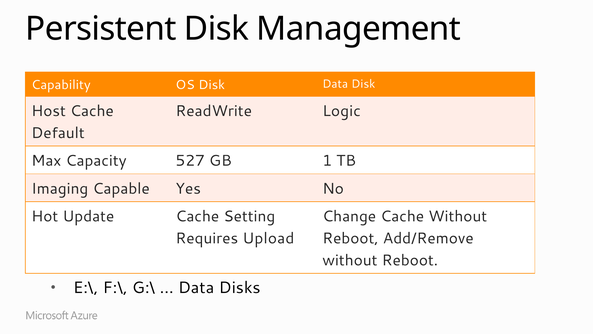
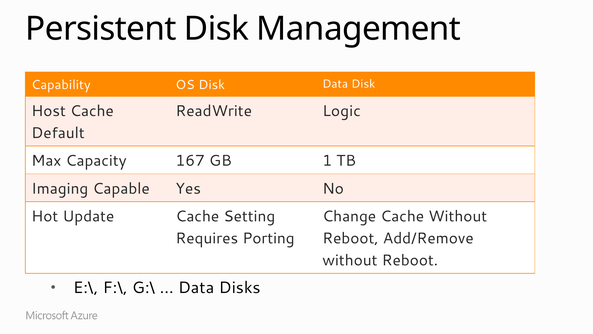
527: 527 -> 167
Upload: Upload -> Porting
